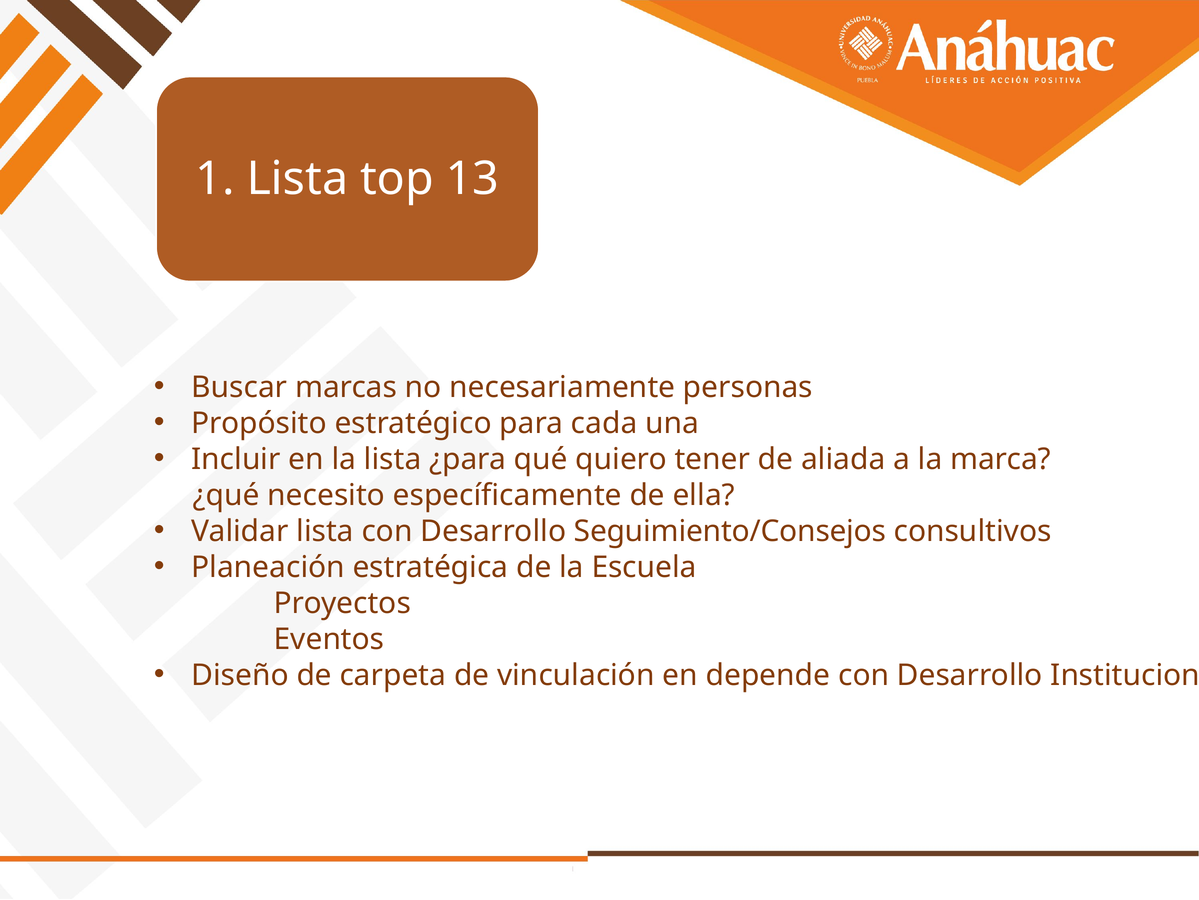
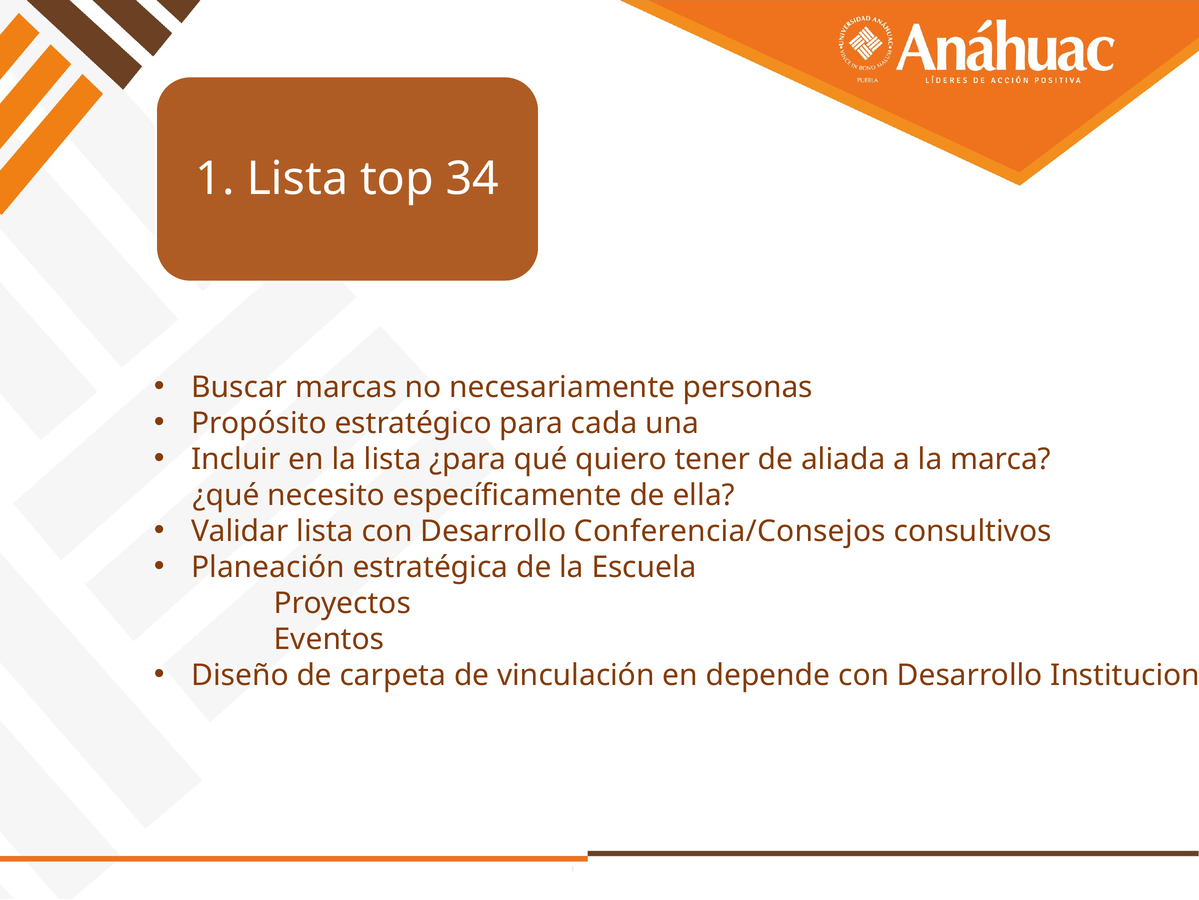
13: 13 -> 34
Seguimiento/Consejos: Seguimiento/Consejos -> Conferencia/Consejos
